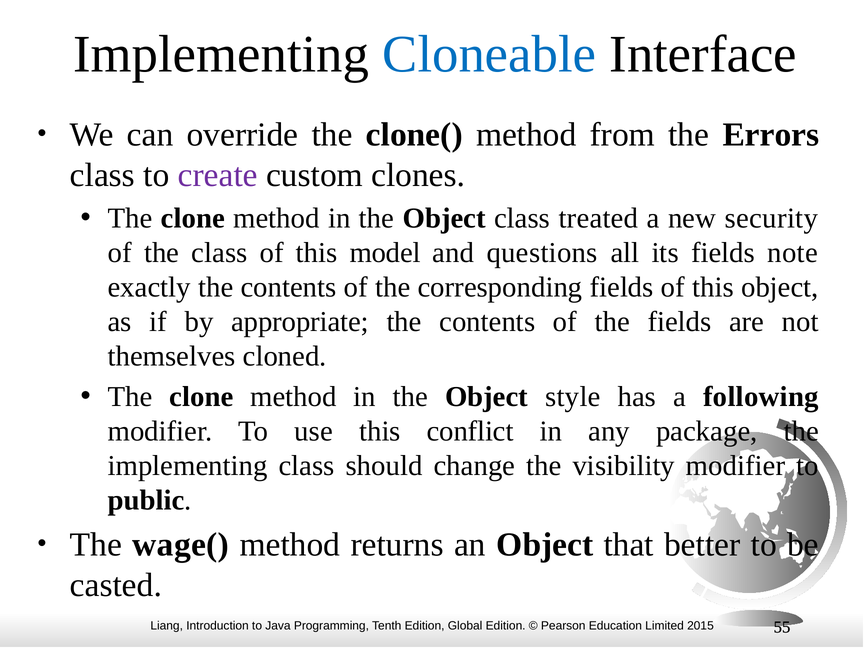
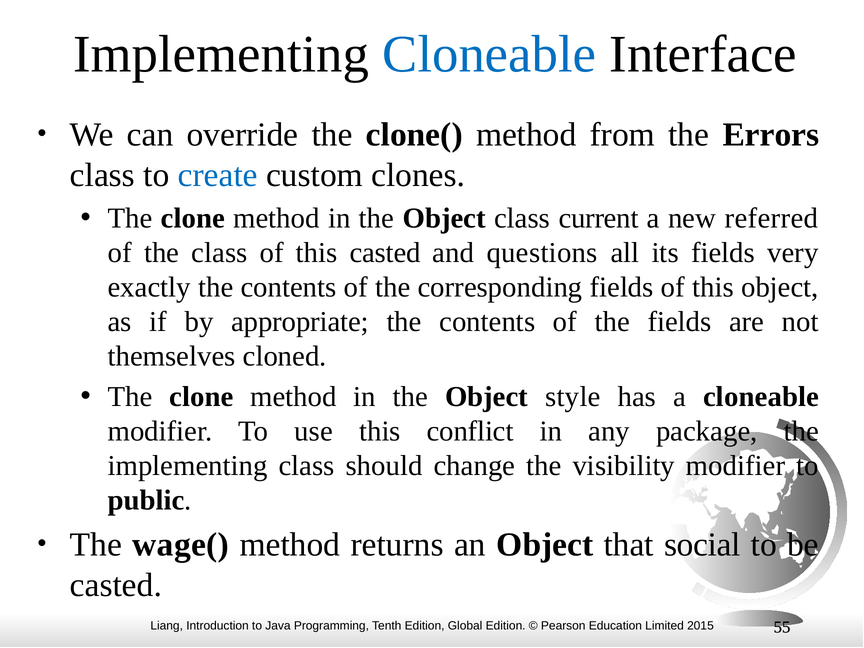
create colour: purple -> blue
treated: treated -> current
security: security -> referred
this model: model -> casted
note: note -> very
a following: following -> cloneable
better: better -> social
